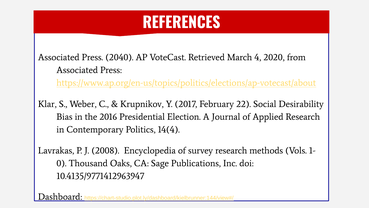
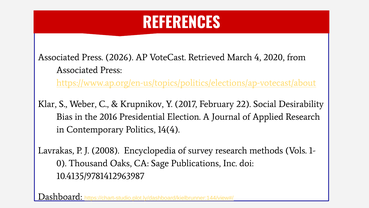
2040: 2040 -> 2026
10.4135/9771412963947: 10.4135/9771412963947 -> 10.4135/9781412963987
